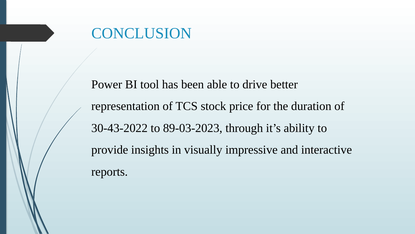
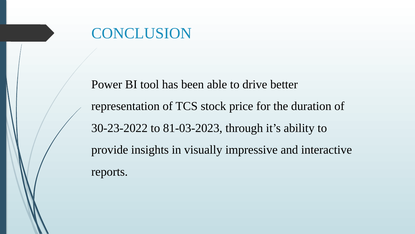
30-43-2022: 30-43-2022 -> 30-23-2022
89-03-2023: 89-03-2023 -> 81-03-2023
